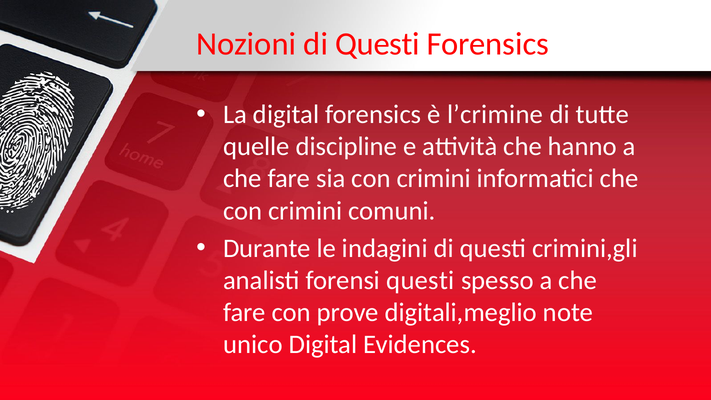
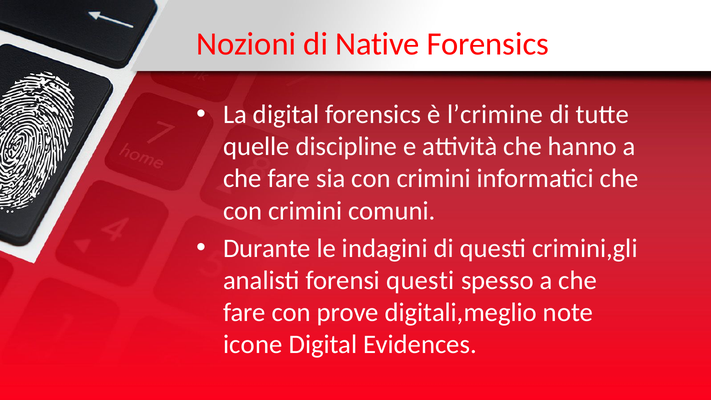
Nozioni di Questi: Questi -> Native
unico: unico -> icone
